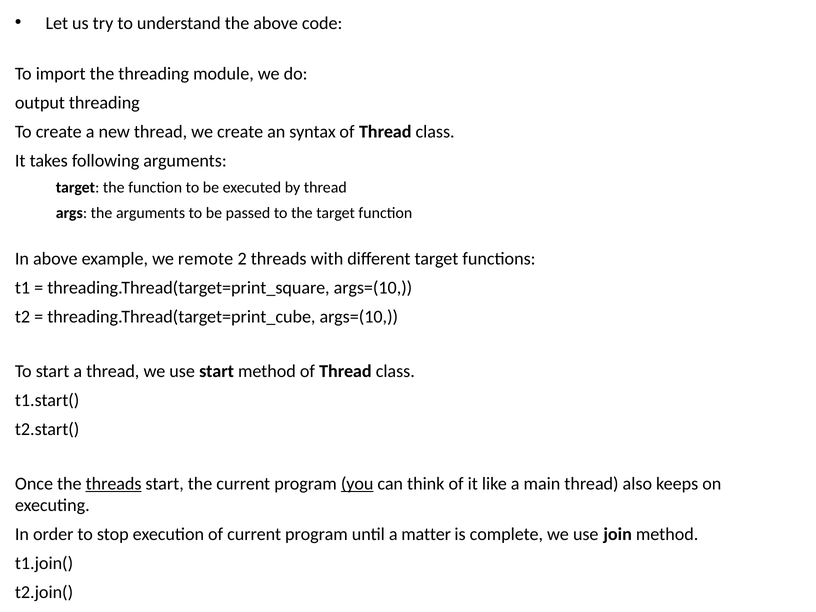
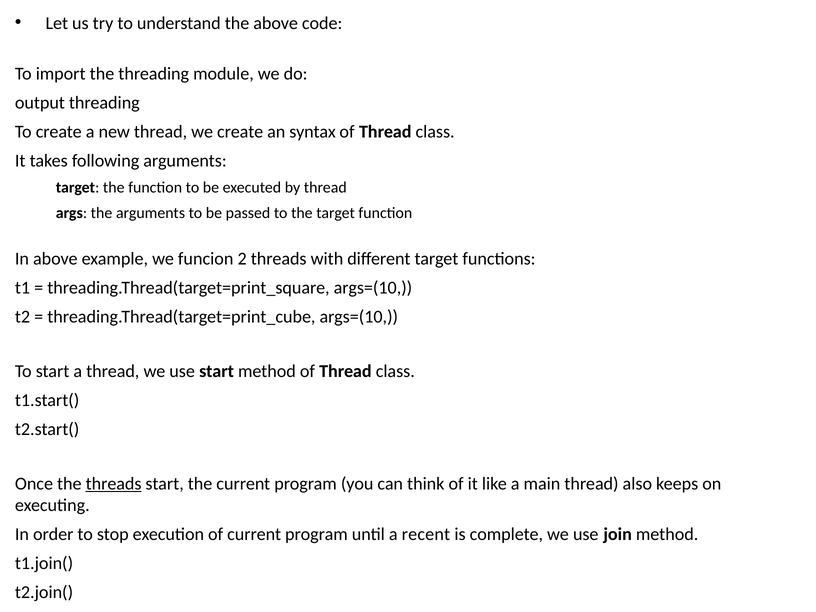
remote: remote -> funcion
you underline: present -> none
matter: matter -> recent
